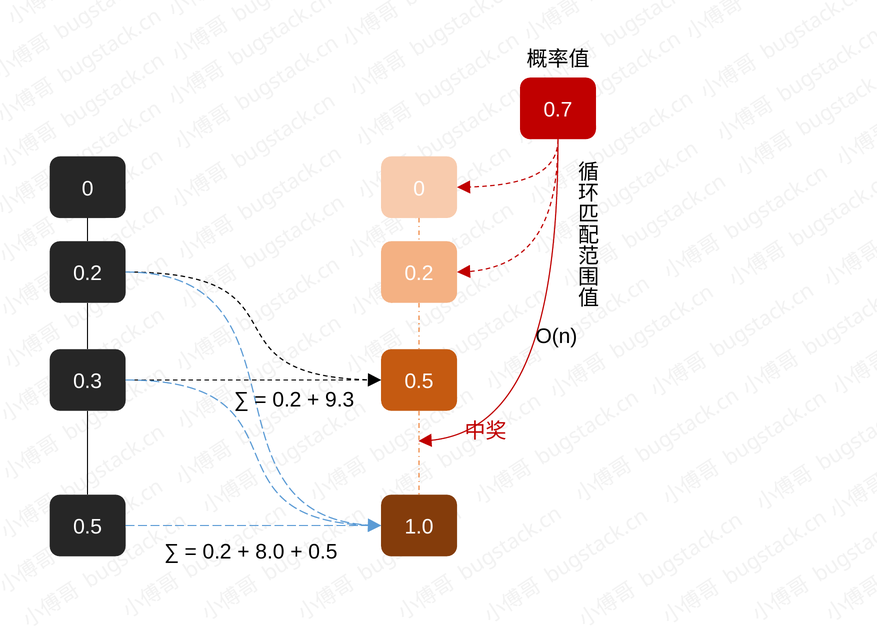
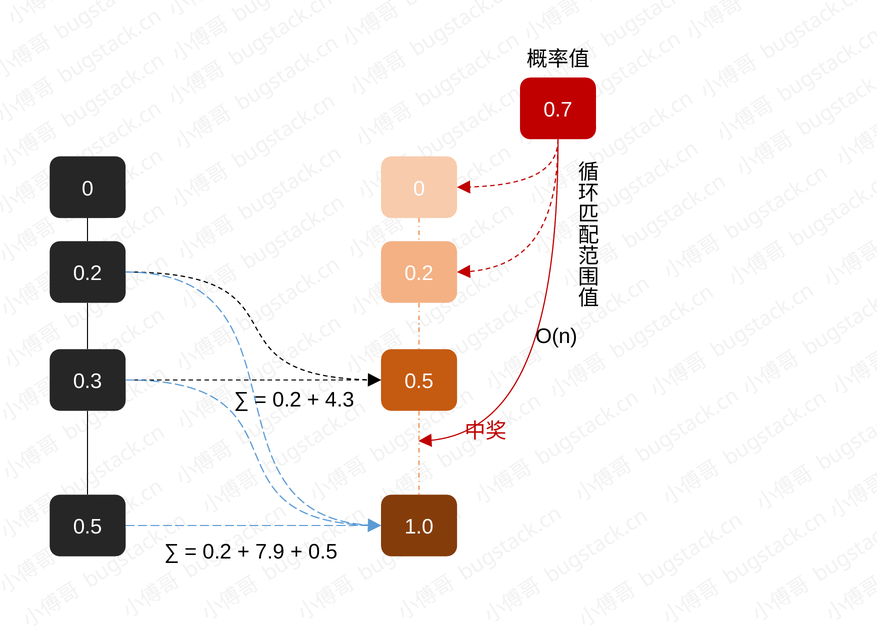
9.3: 9.3 -> 4.3
8.0: 8.0 -> 7.9
